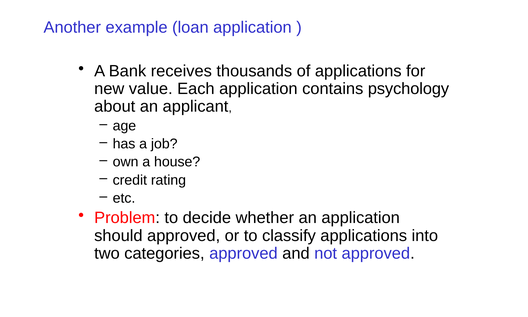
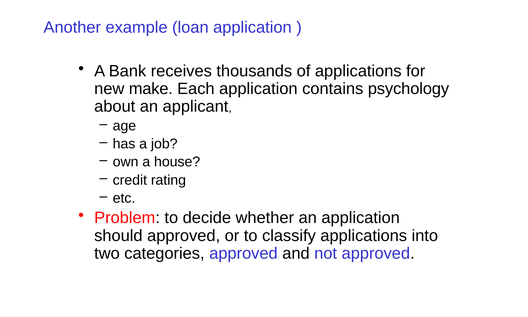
value: value -> make
